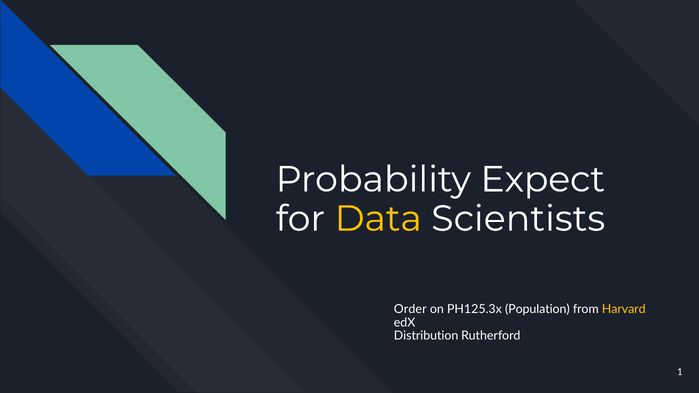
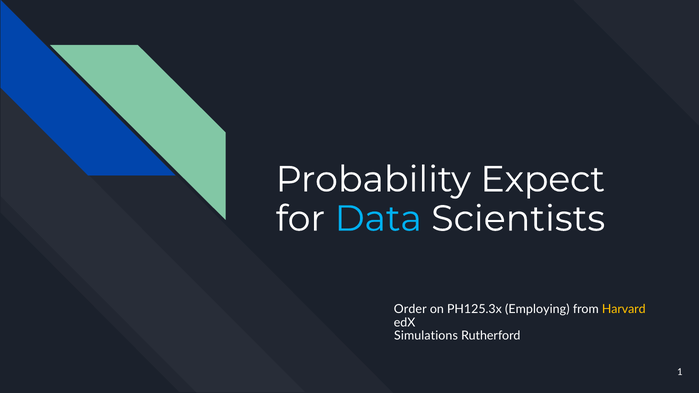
Data colour: yellow -> light blue
Population: Population -> Employing
Distribution: Distribution -> Simulations
